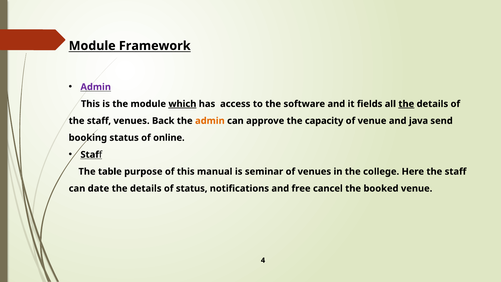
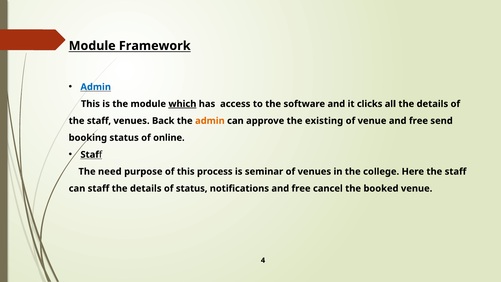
Admin at (96, 87) colour: purple -> blue
ﬁelds: ﬁelds -> clicks
the at (406, 104) underline: present -> none
capacity: capacity -> existing
venue and java: java -> free
table: table -> need
manual: manual -> process
can date: date -> staff
